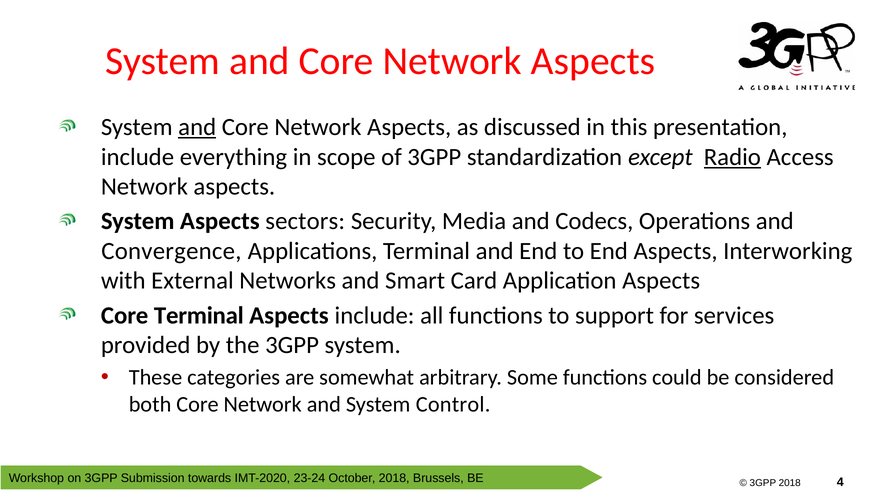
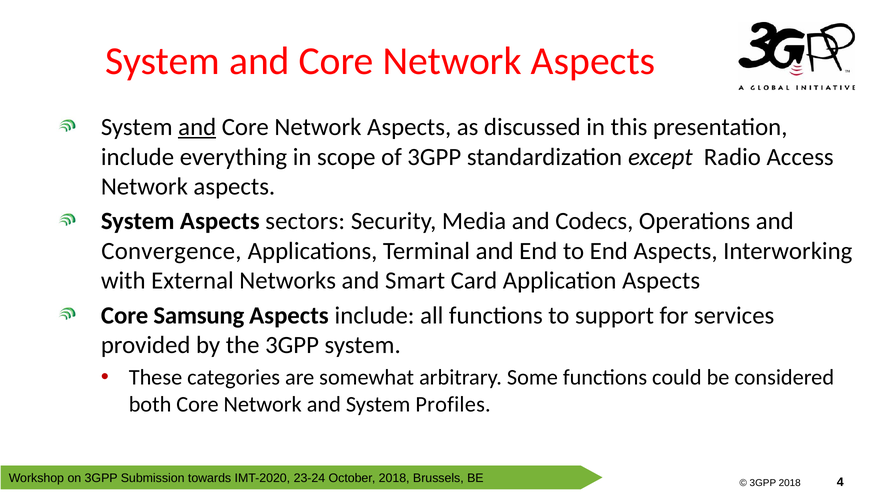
Radio underline: present -> none
Core Terminal: Terminal -> Samsung
Control: Control -> Profiles
